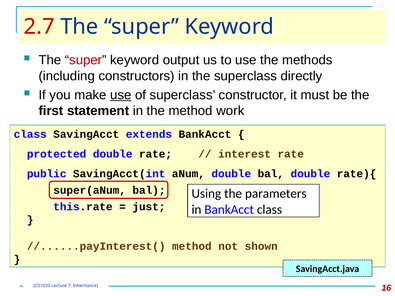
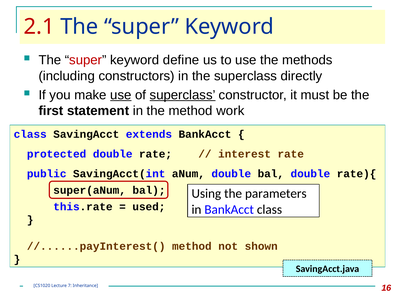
2.7: 2.7 -> 2.1
output: output -> define
superclass at (183, 95) underline: none -> present
just: just -> used
